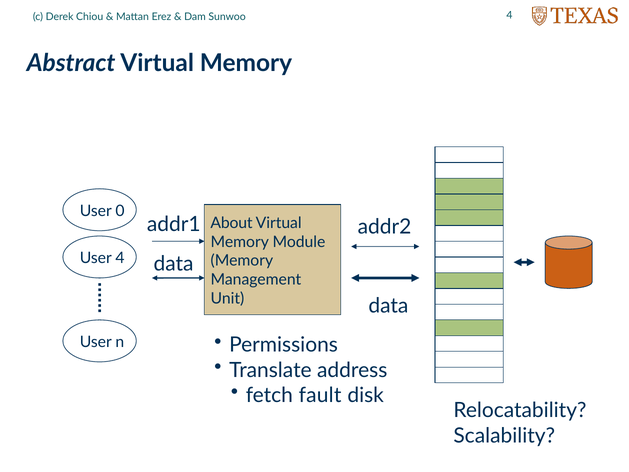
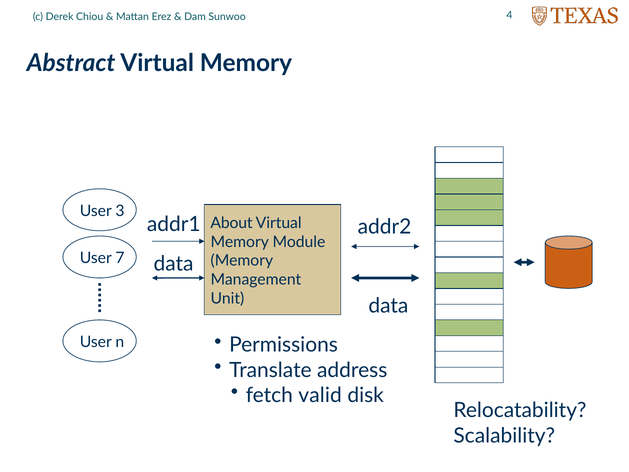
0: 0 -> 3
User 4: 4 -> 7
fault: fault -> valid
